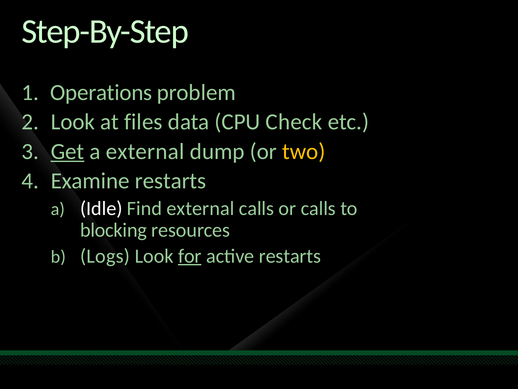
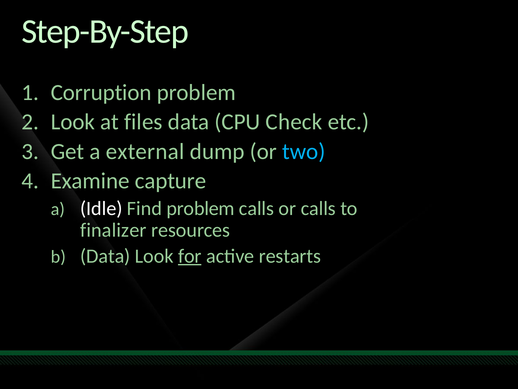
Operations: Operations -> Corruption
Get underline: present -> none
two colour: yellow -> light blue
Examine restarts: restarts -> capture
Find external: external -> problem
blocking: blocking -> finalizer
Logs at (105, 256): Logs -> Data
